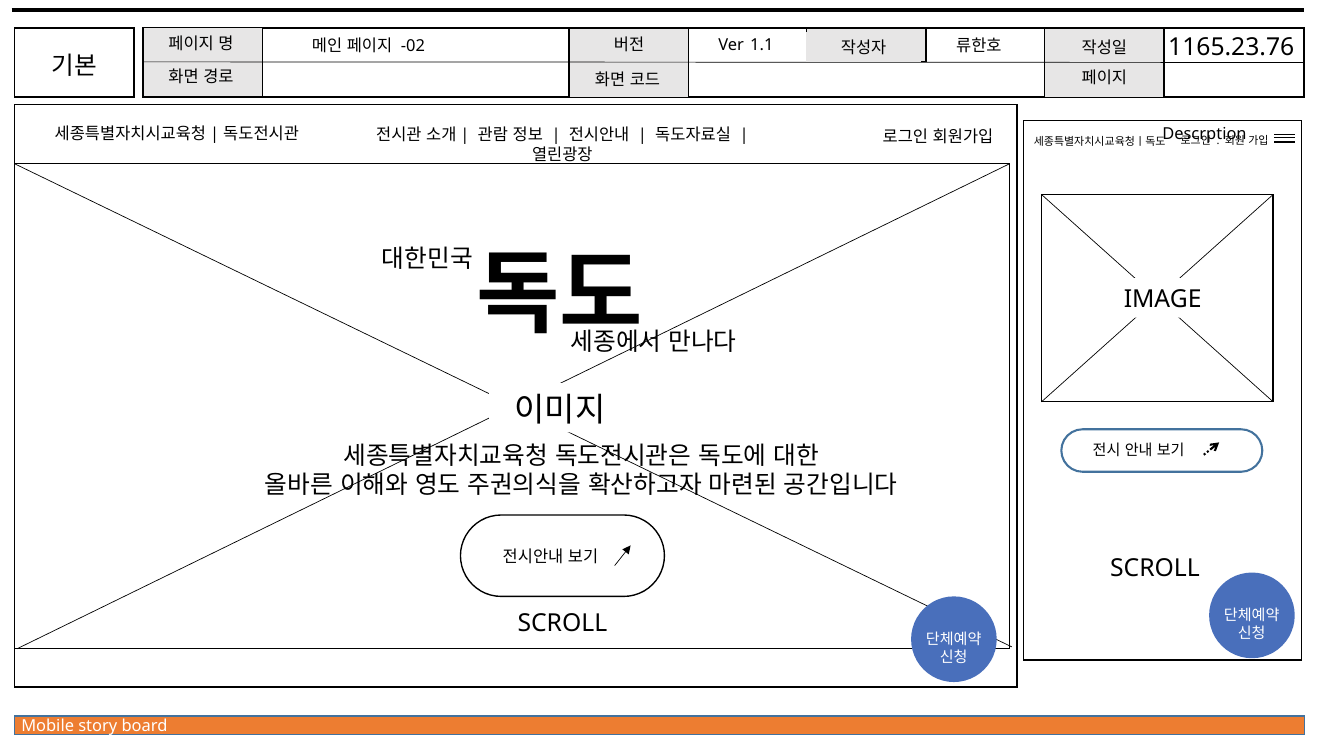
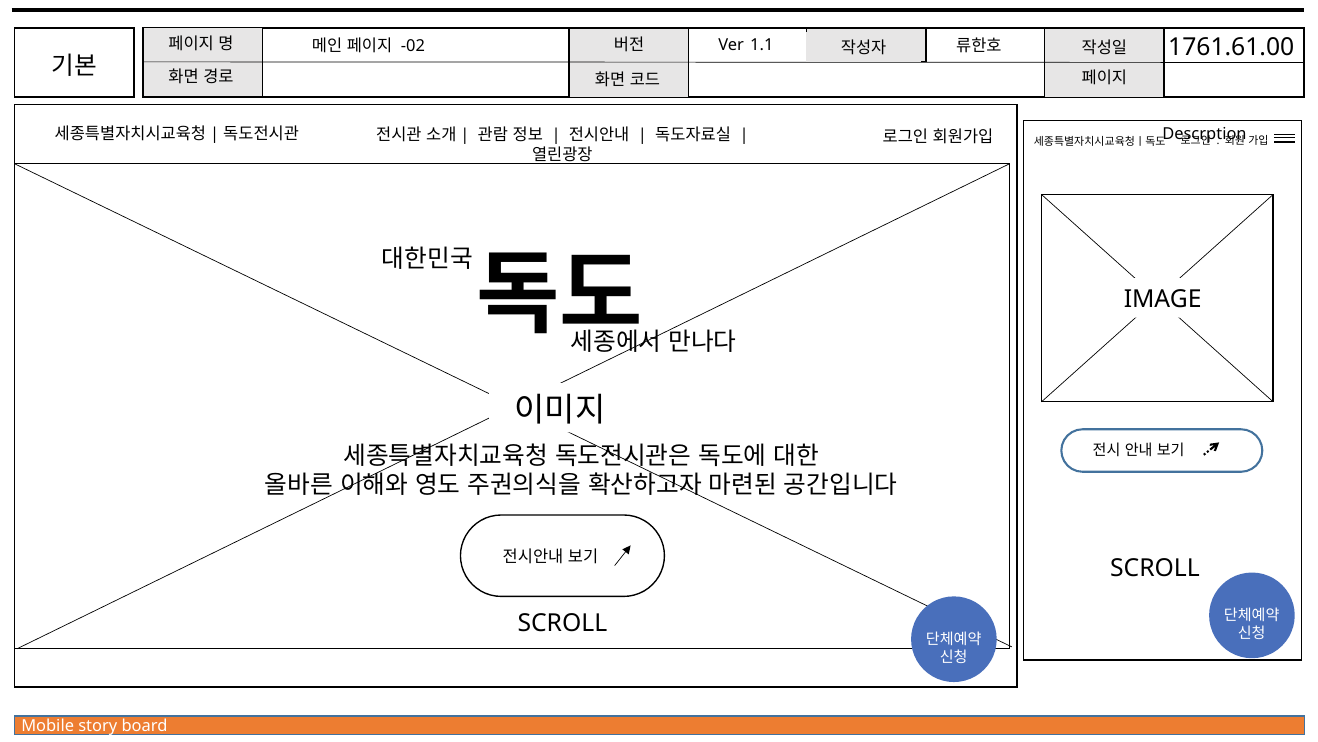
1165.23.76: 1165.23.76 -> 1761.61.00
